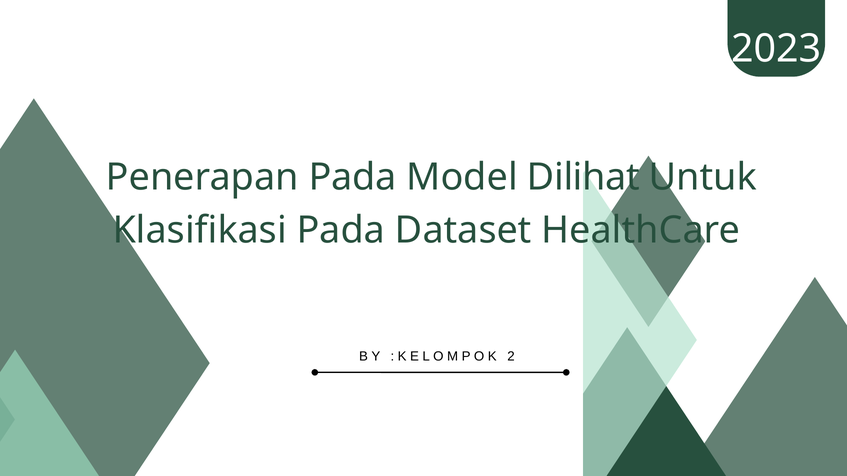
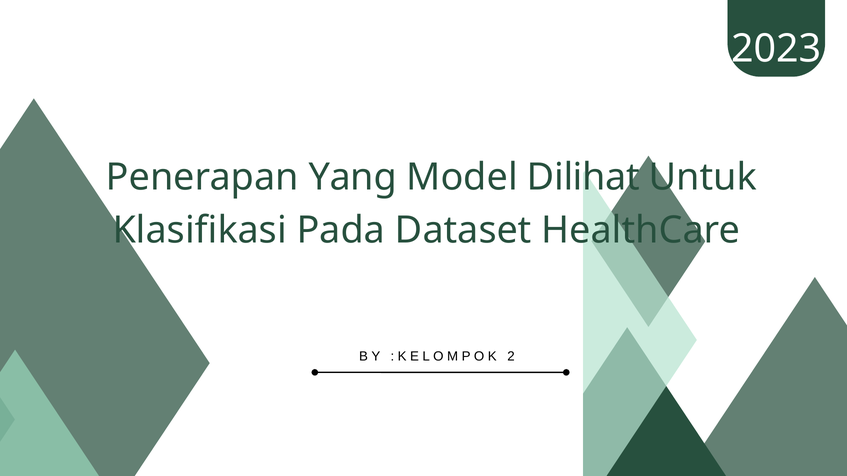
Penerapan Pada: Pada -> Yang
